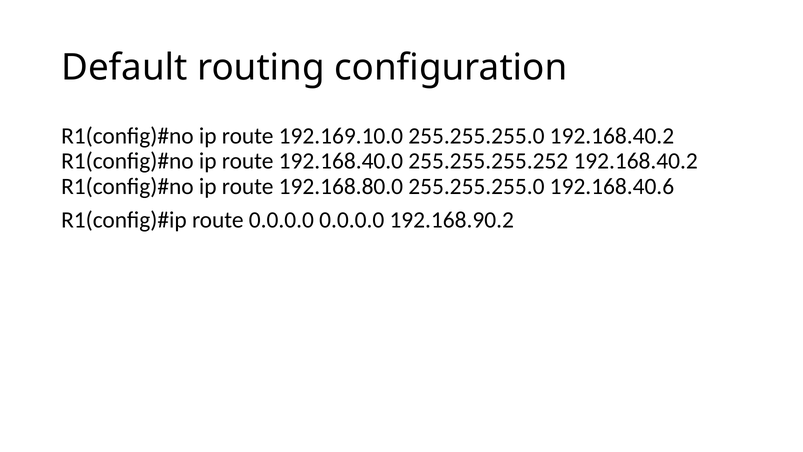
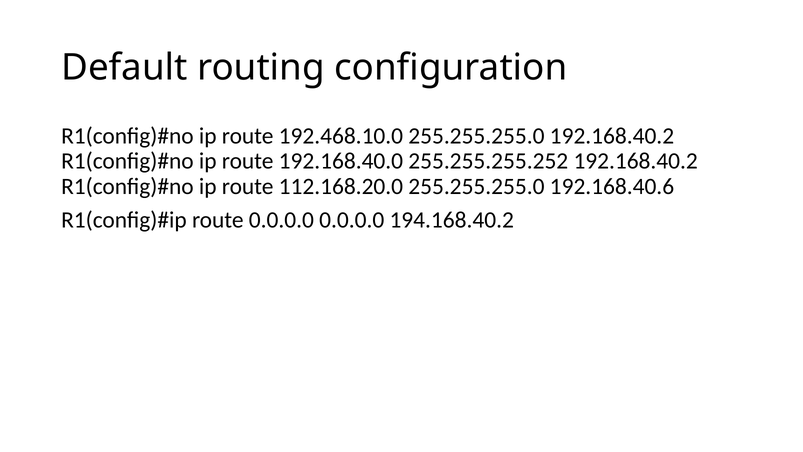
192.169.10.0: 192.169.10.0 -> 192.468.10.0
192.168.80.0: 192.168.80.0 -> 112.168.20.0
192.168.90.2: 192.168.90.2 -> 194.168.40.2
